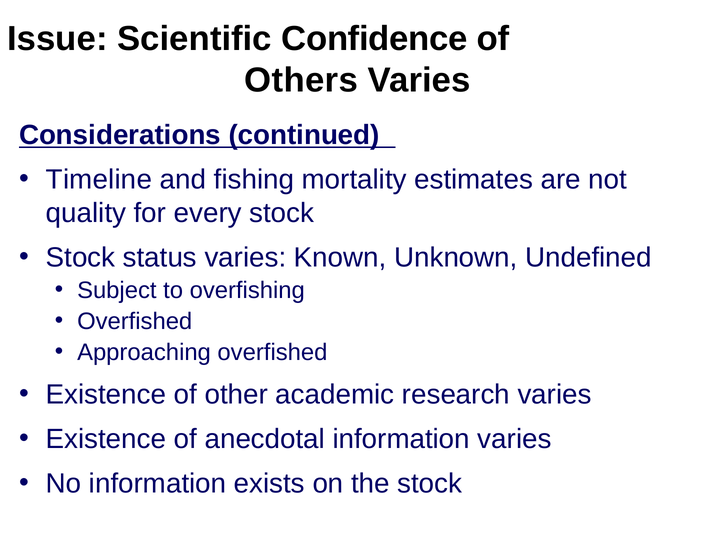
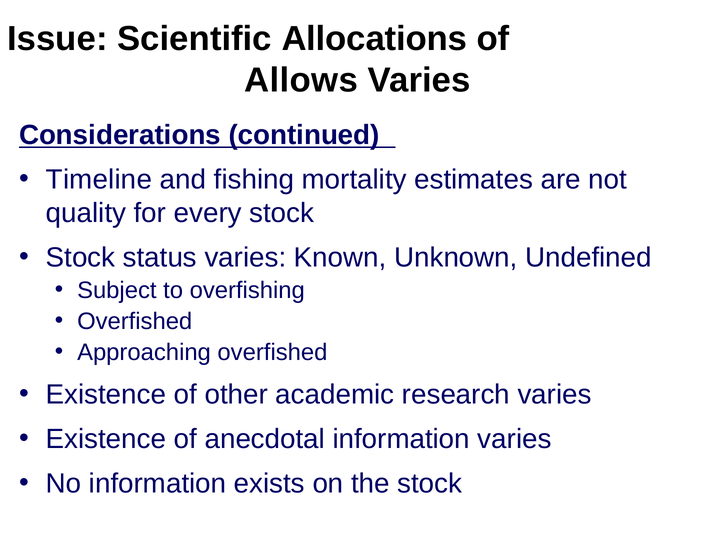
Confidence: Confidence -> Allocations
Others: Others -> Allows
